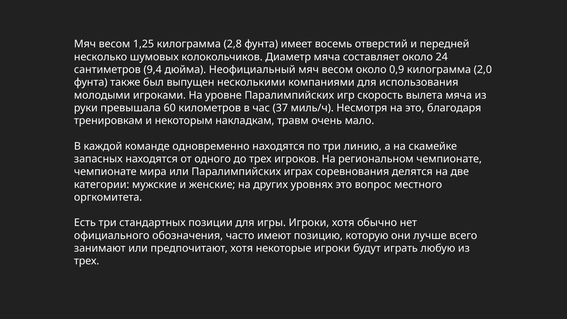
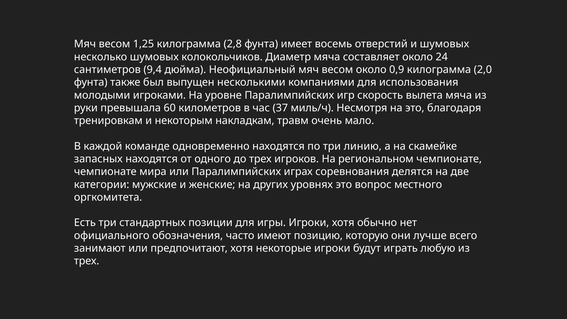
и передней: передней -> шумовых
